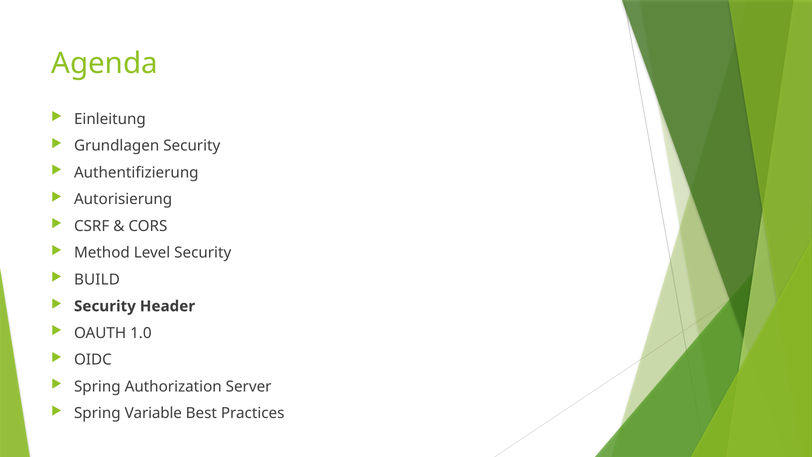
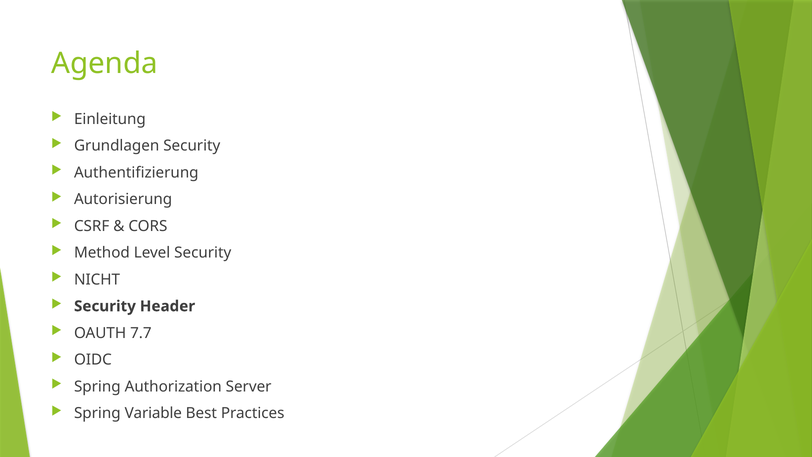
BUILD: BUILD -> NICHT
1.0: 1.0 -> 7.7
